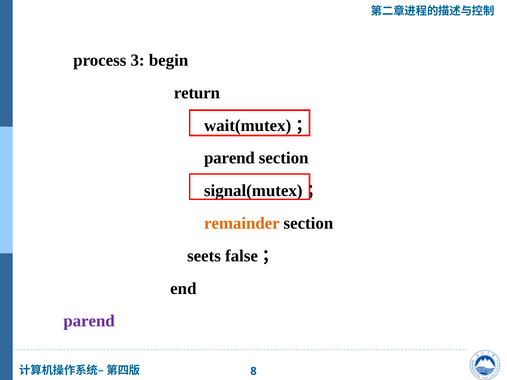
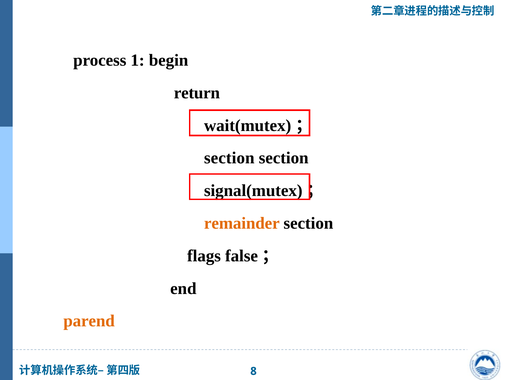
3: 3 -> 1
parend at (229, 158): parend -> section
seets: seets -> flags
parend at (89, 321) colour: purple -> orange
